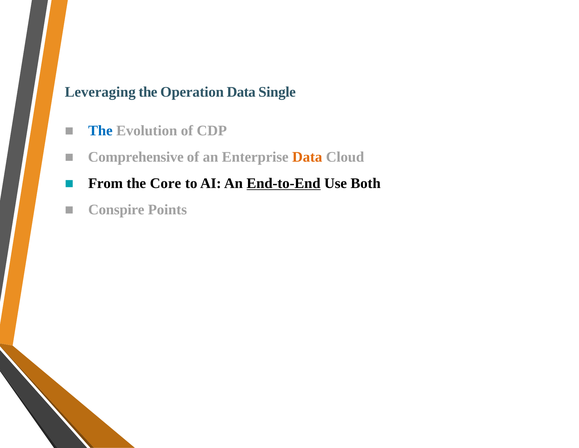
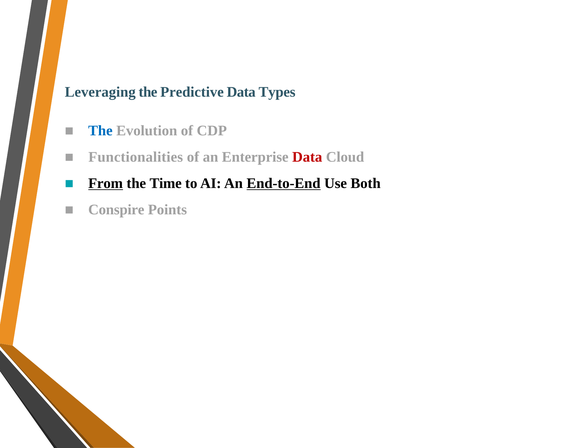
Operation: Operation -> Predictive
Single: Single -> Types
Comprehensive: Comprehensive -> Functionalities
Data at (307, 157) colour: orange -> red
From underline: none -> present
Core: Core -> Time
